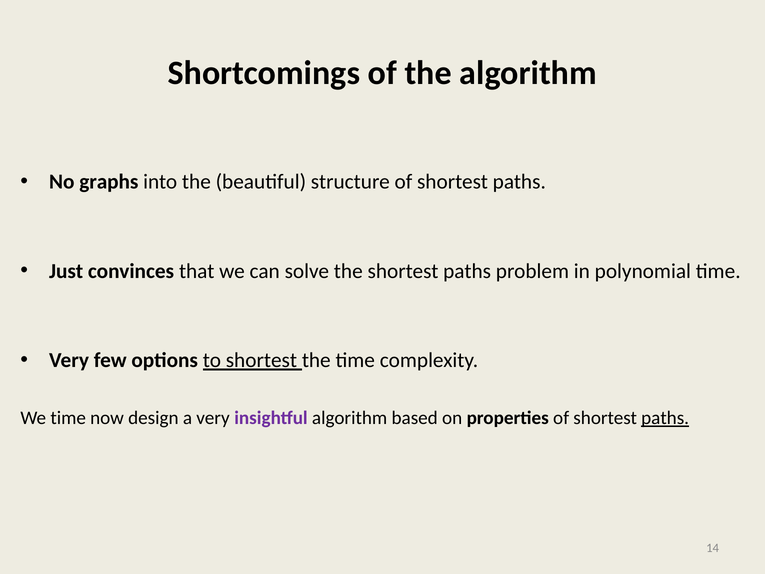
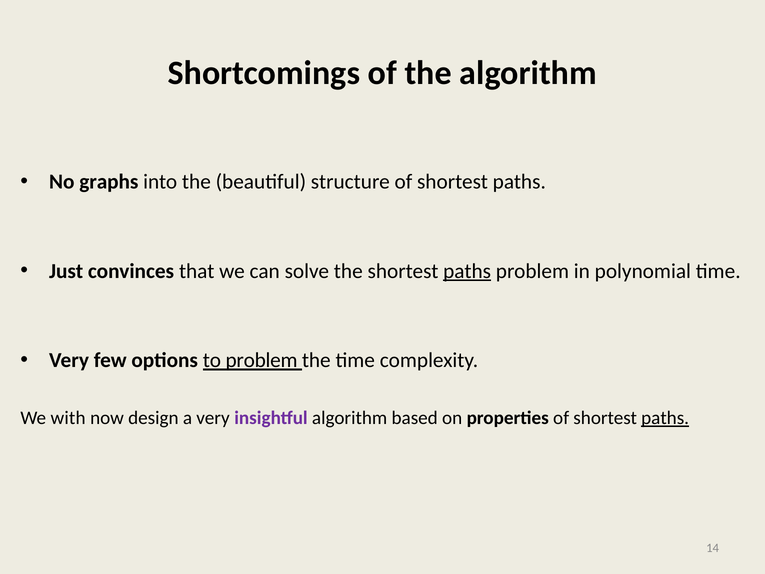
paths at (467, 271) underline: none -> present
to shortest: shortest -> problem
We time: time -> with
